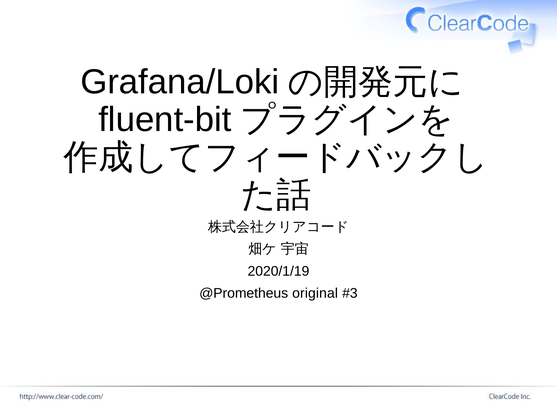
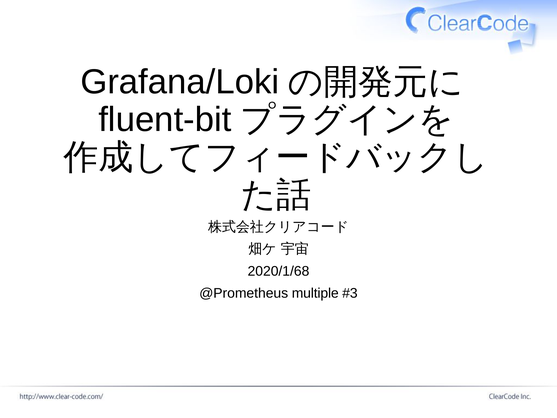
2020/1/19: 2020/1/19 -> 2020/1/68
original: original -> multiple
